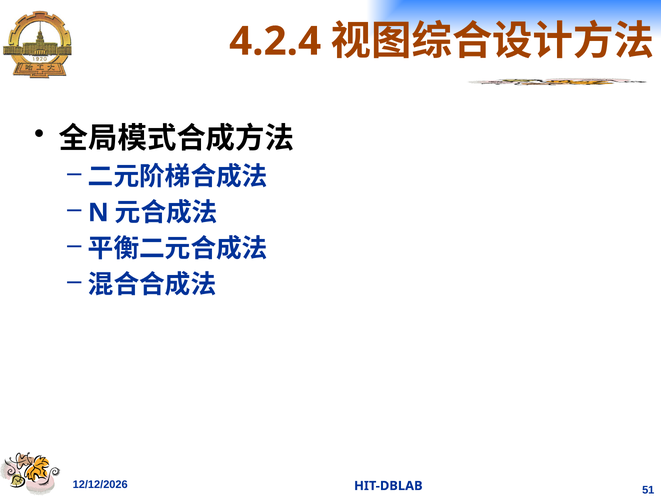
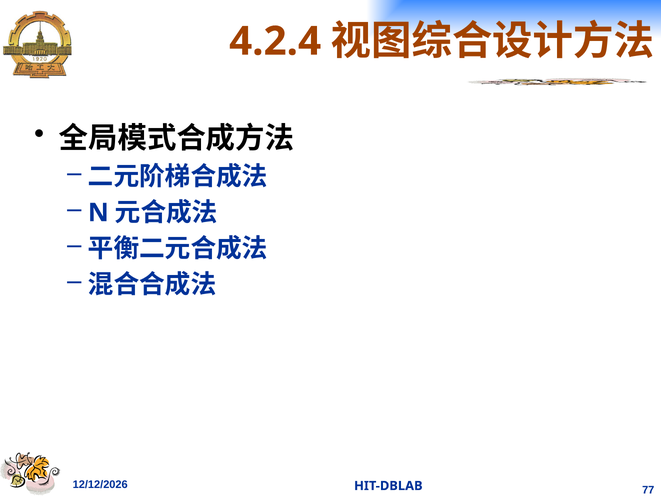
51: 51 -> 77
